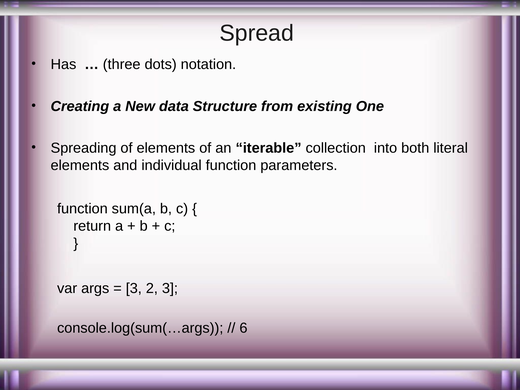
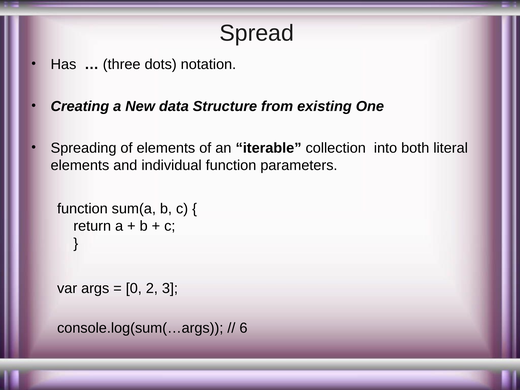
3 at (134, 288): 3 -> 0
